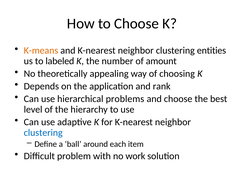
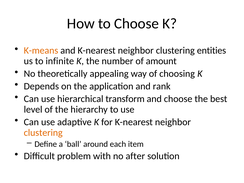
labeled: labeled -> infinite
problems: problems -> transform
clustering at (43, 133) colour: blue -> orange
work: work -> after
